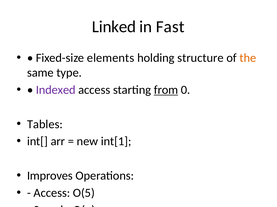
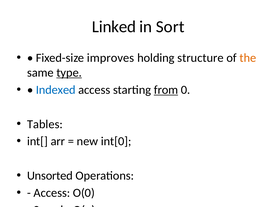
Fast: Fast -> Sort
elements: elements -> improves
type underline: none -> present
Indexed colour: purple -> blue
int[1: int[1 -> int[0
Improves: Improves -> Unsorted
O(5: O(5 -> O(0
